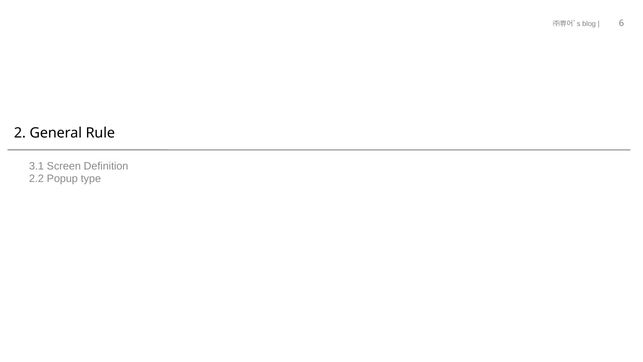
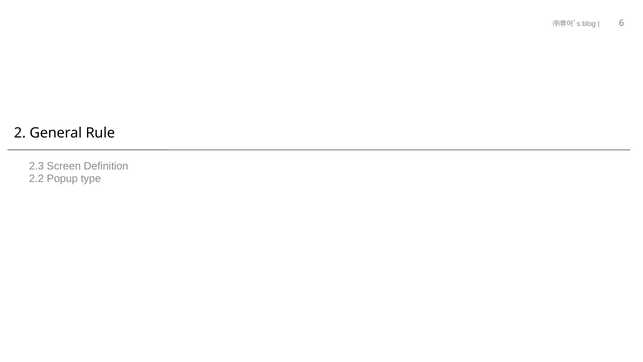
3.1: 3.1 -> 2.3
